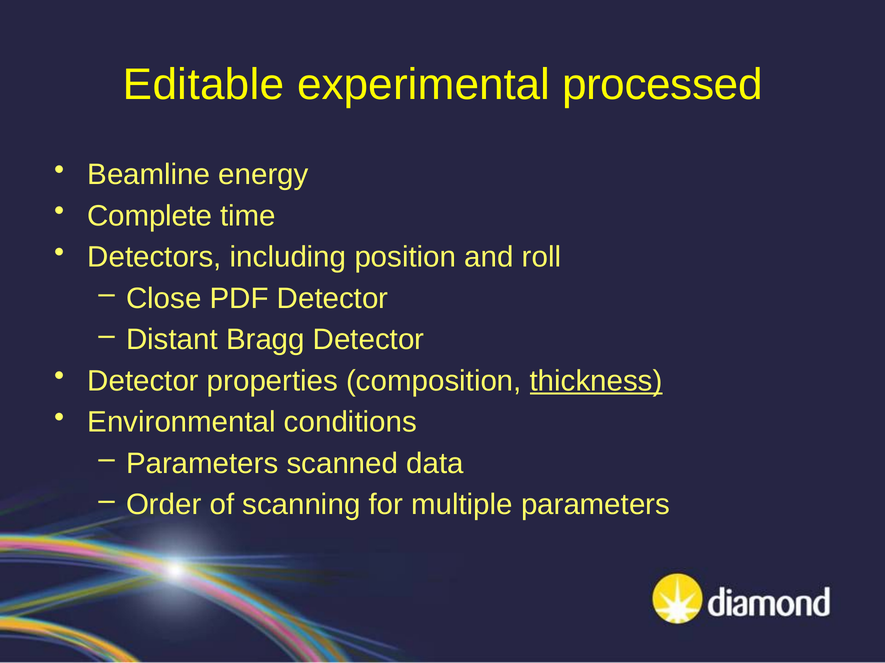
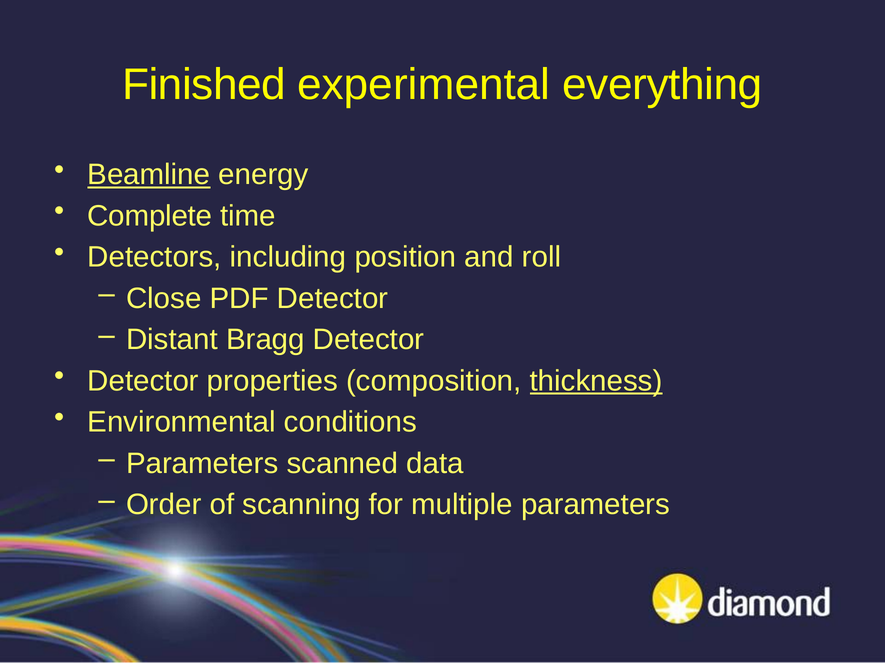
Editable: Editable -> Finished
processed: processed -> everything
Beamline underline: none -> present
